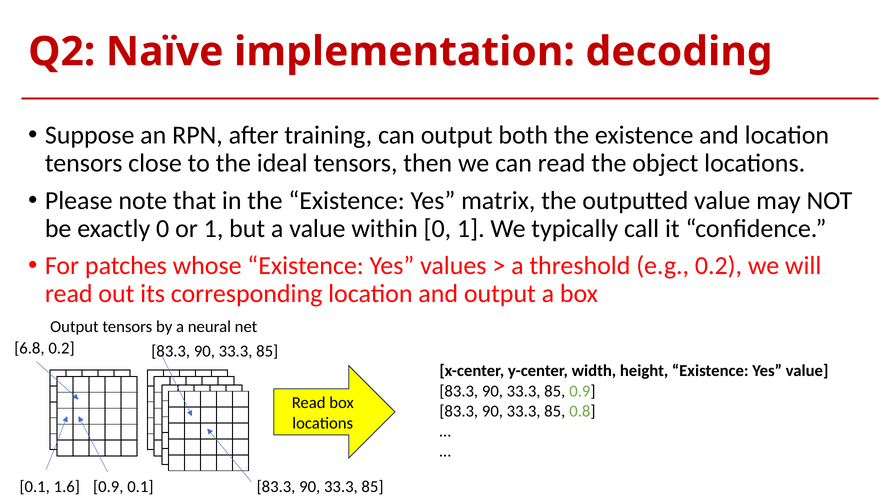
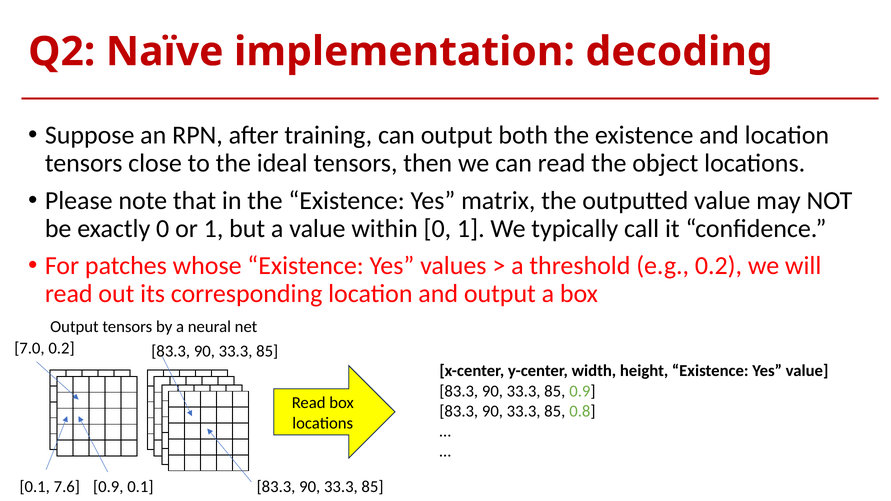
6.8: 6.8 -> 7.0
1.6: 1.6 -> 7.6
